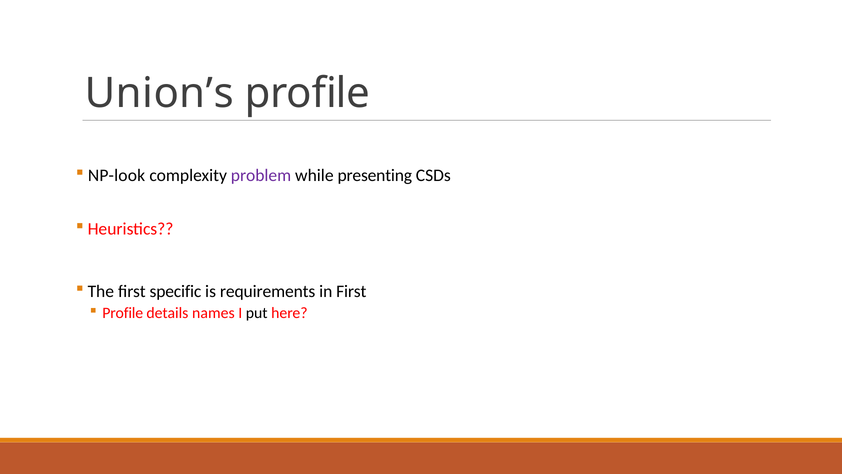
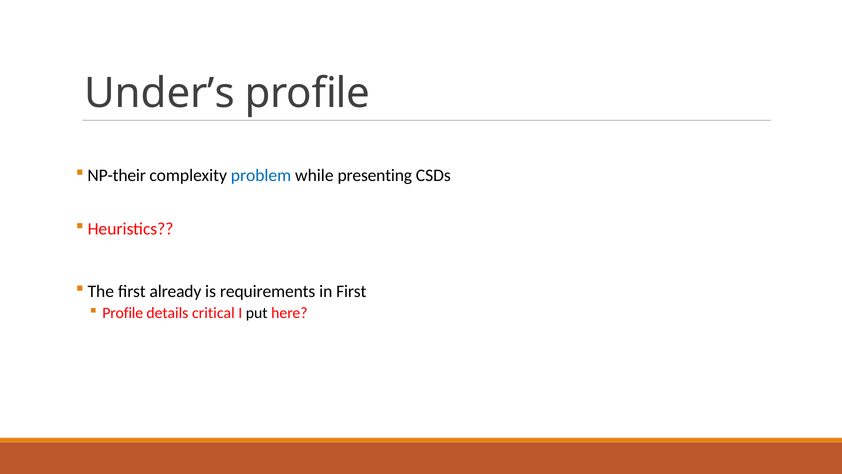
Union’s: Union’s -> Under’s
NP-look: NP-look -> NP-their
problem colour: purple -> blue
specific: specific -> already
names: names -> critical
